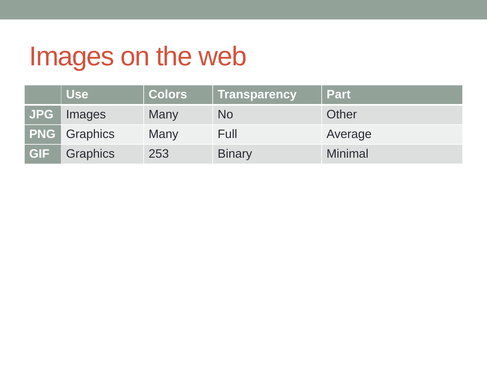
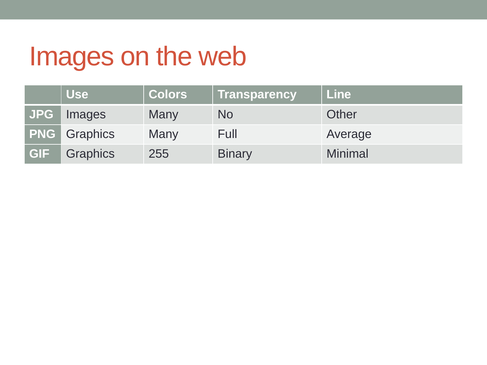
Part: Part -> Line
253: 253 -> 255
